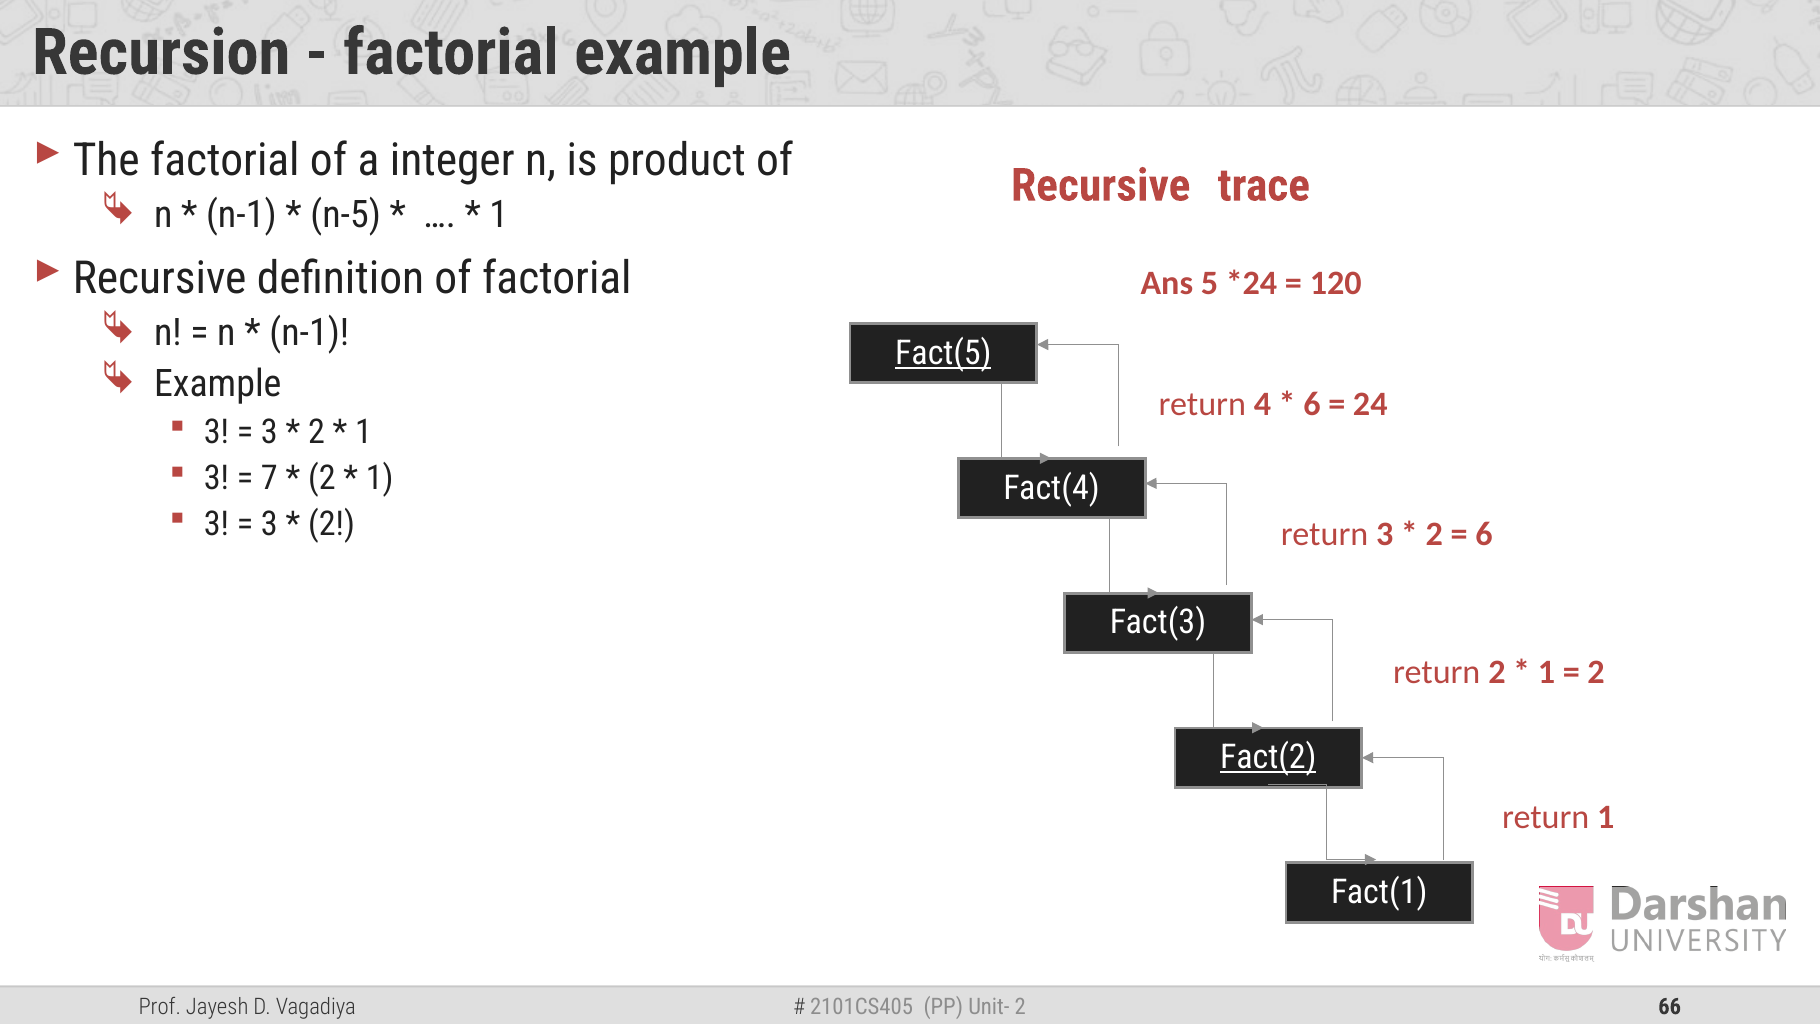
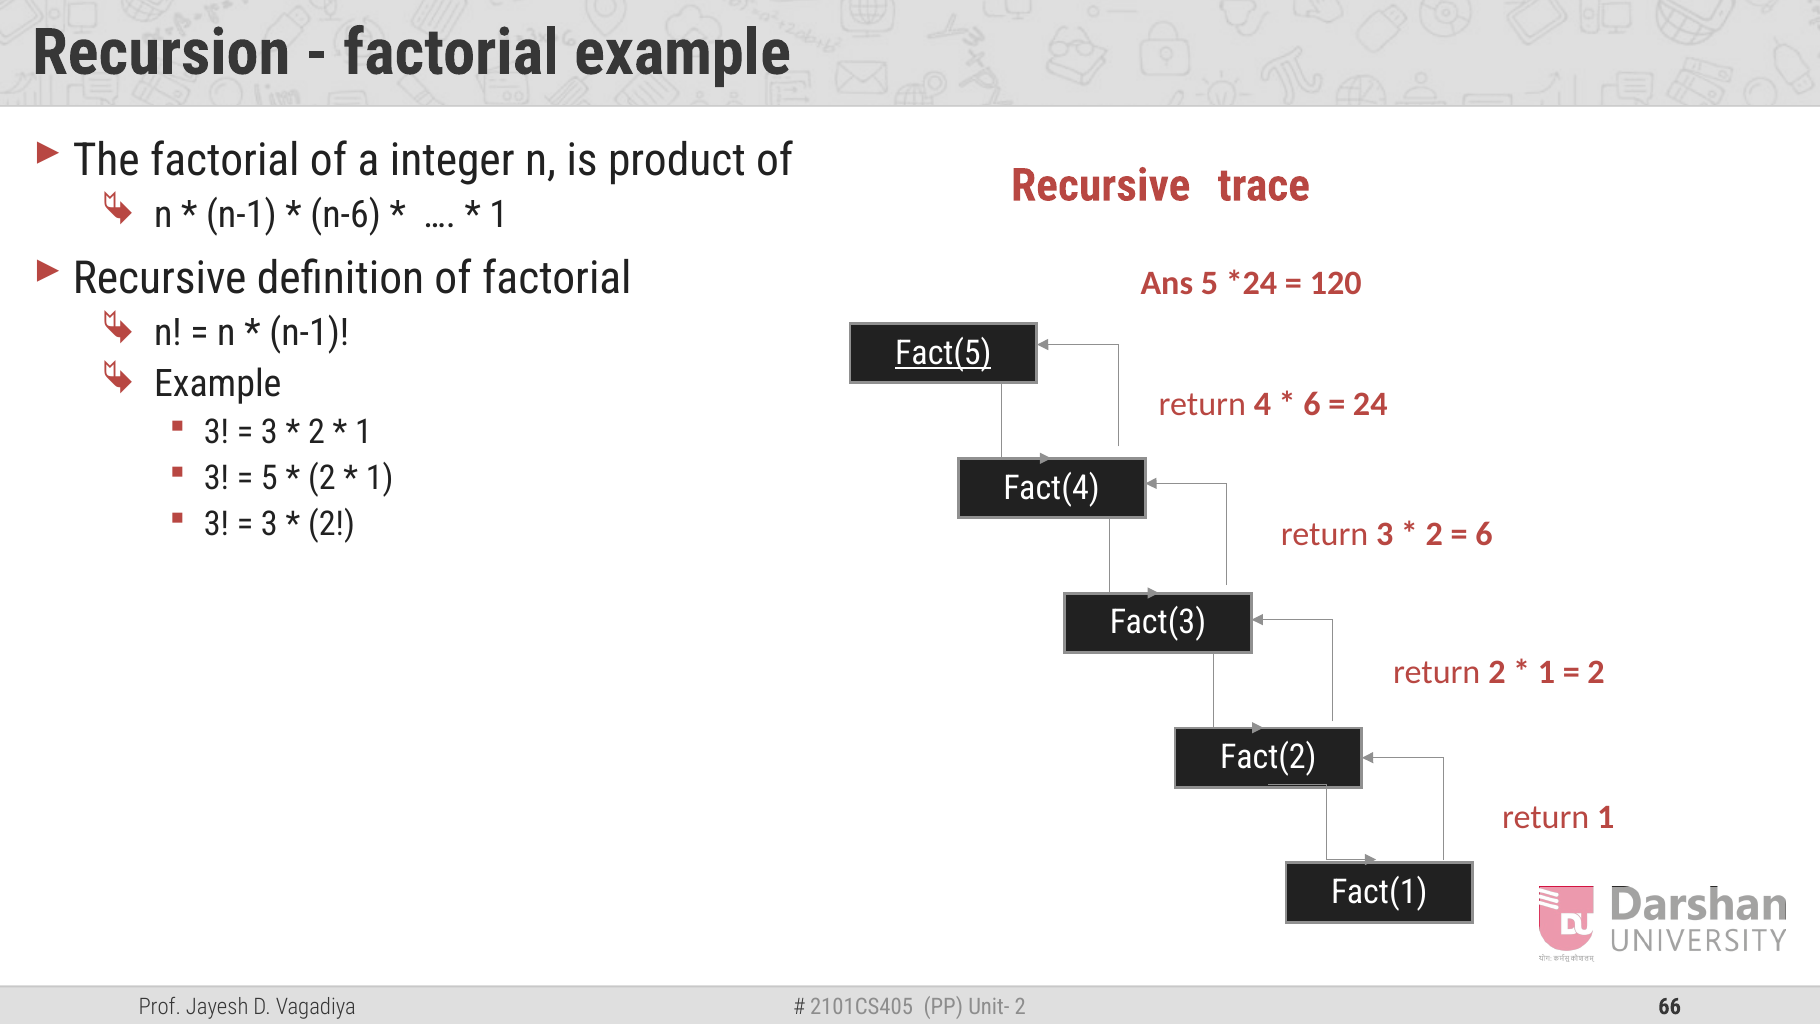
n-5: n-5 -> n-6
7 at (269, 478): 7 -> 5
Fact(2 underline: present -> none
